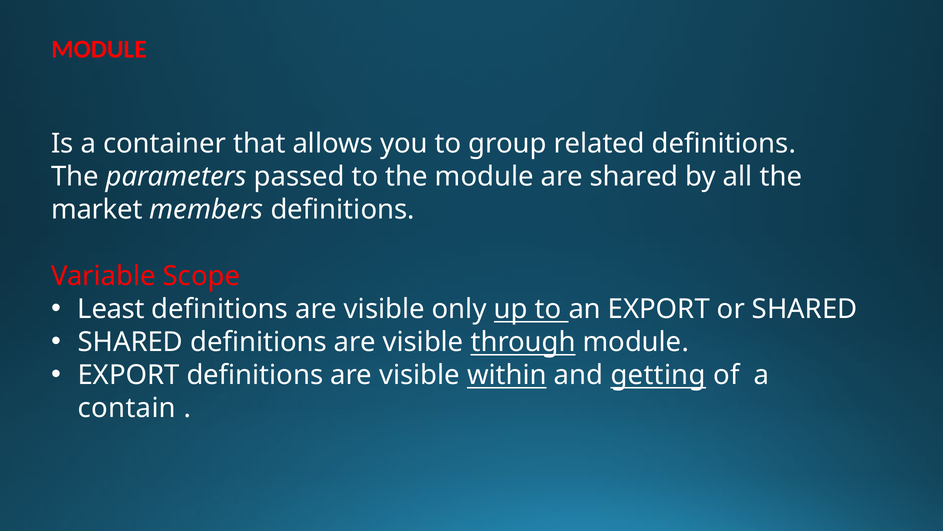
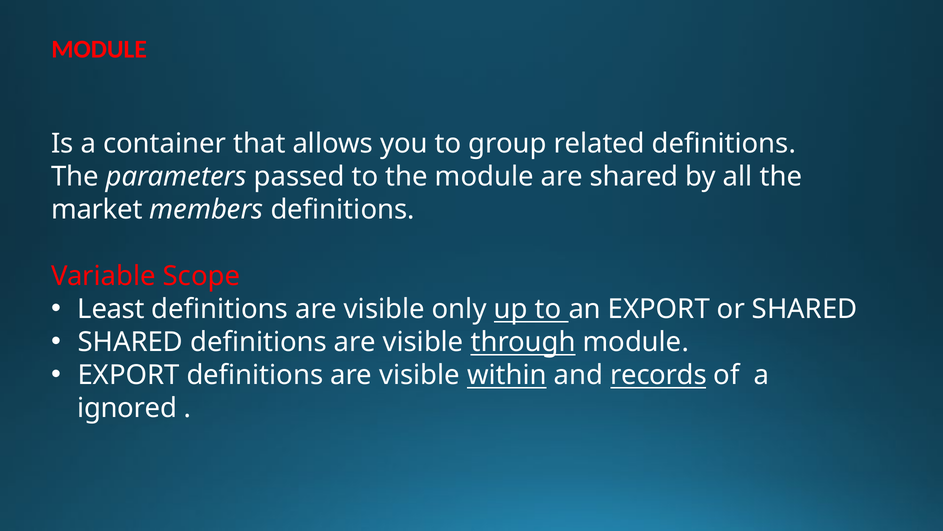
getting: getting -> records
contain: contain -> ignored
